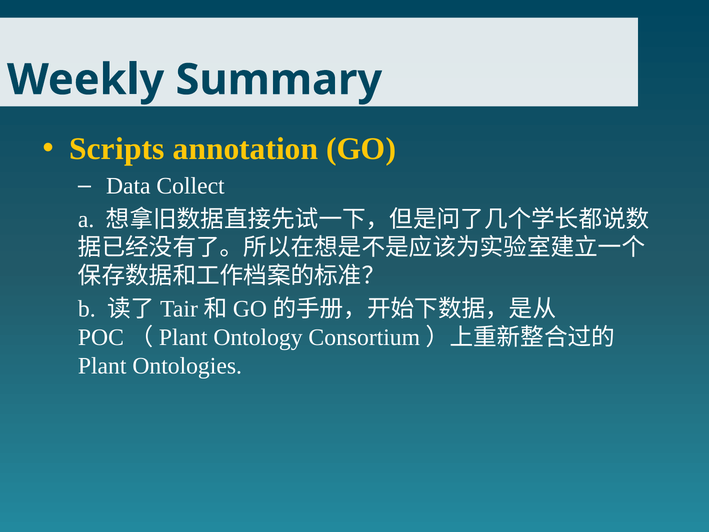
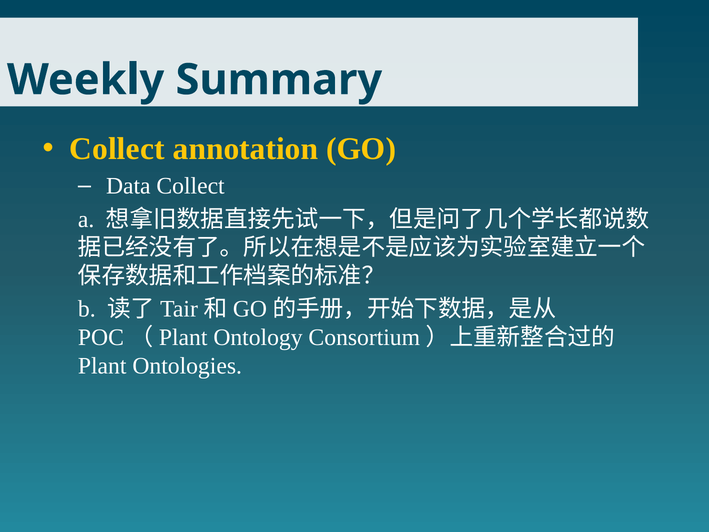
Scripts at (117, 149): Scripts -> Collect
